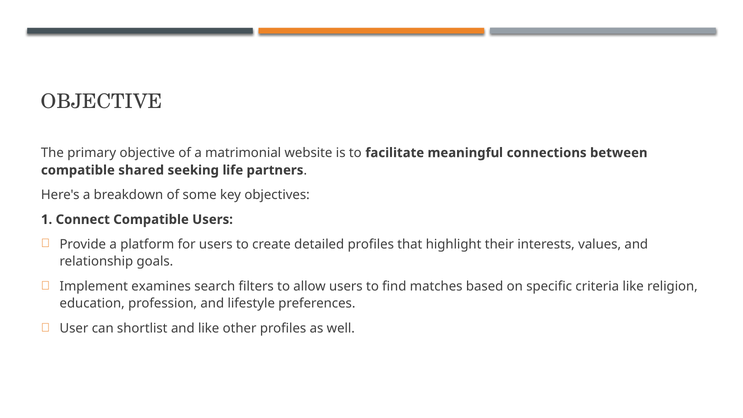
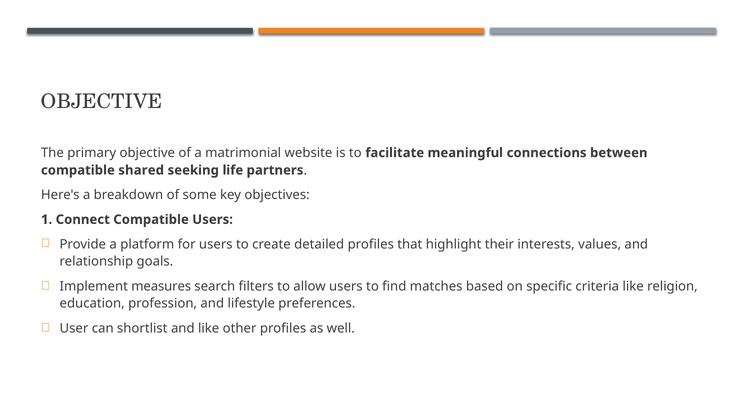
examines: examines -> measures
